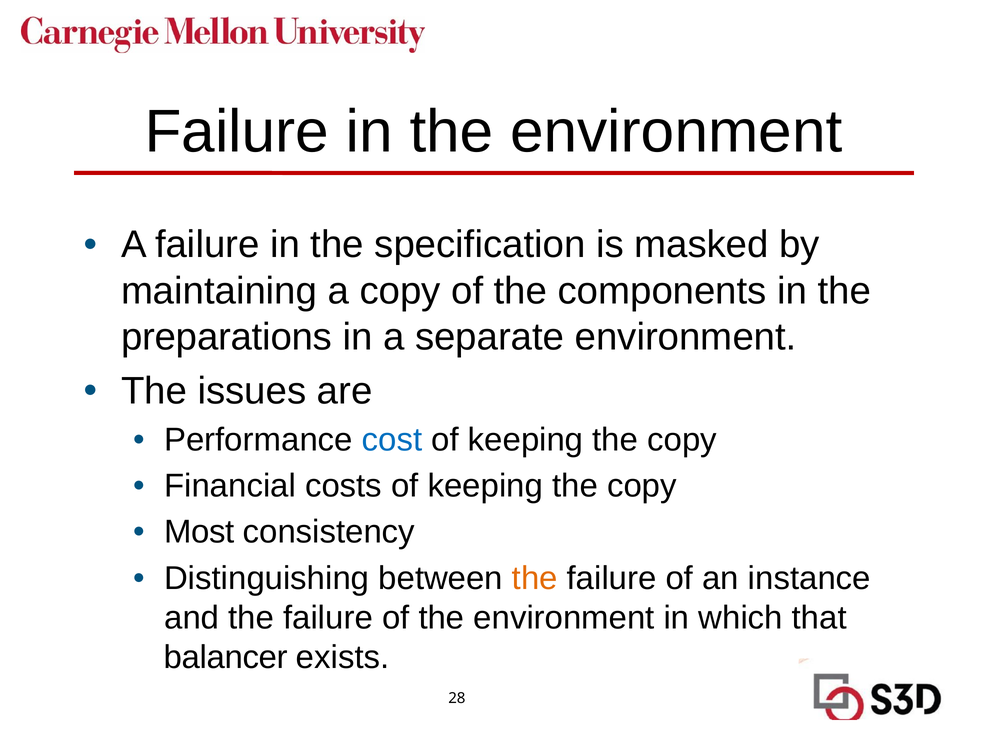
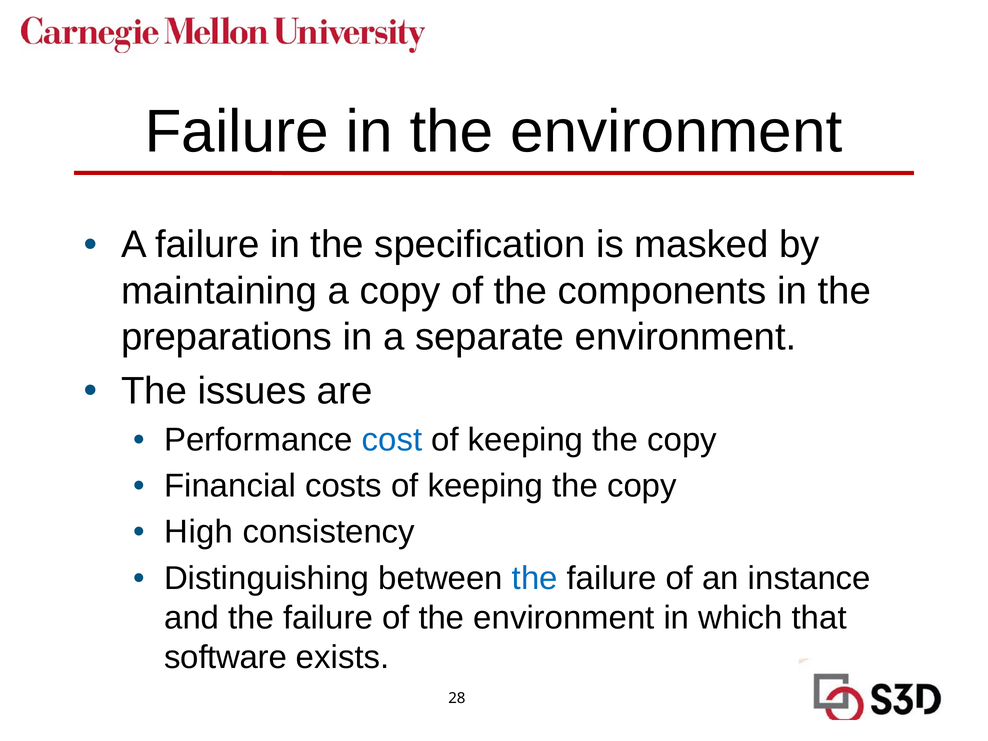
Most: Most -> High
the at (535, 578) colour: orange -> blue
balancer: balancer -> software
